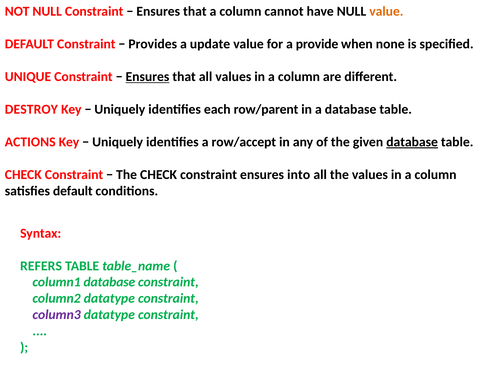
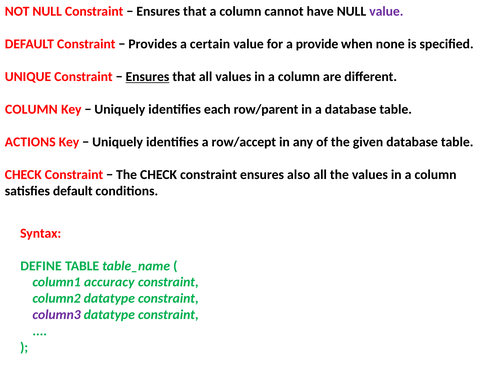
value at (386, 12) colour: orange -> purple
update: update -> certain
DESTROY at (31, 110): DESTROY -> COLUMN
database at (412, 142) underline: present -> none
into: into -> also
REFERS: REFERS -> DEFINE
column1 database: database -> accuracy
